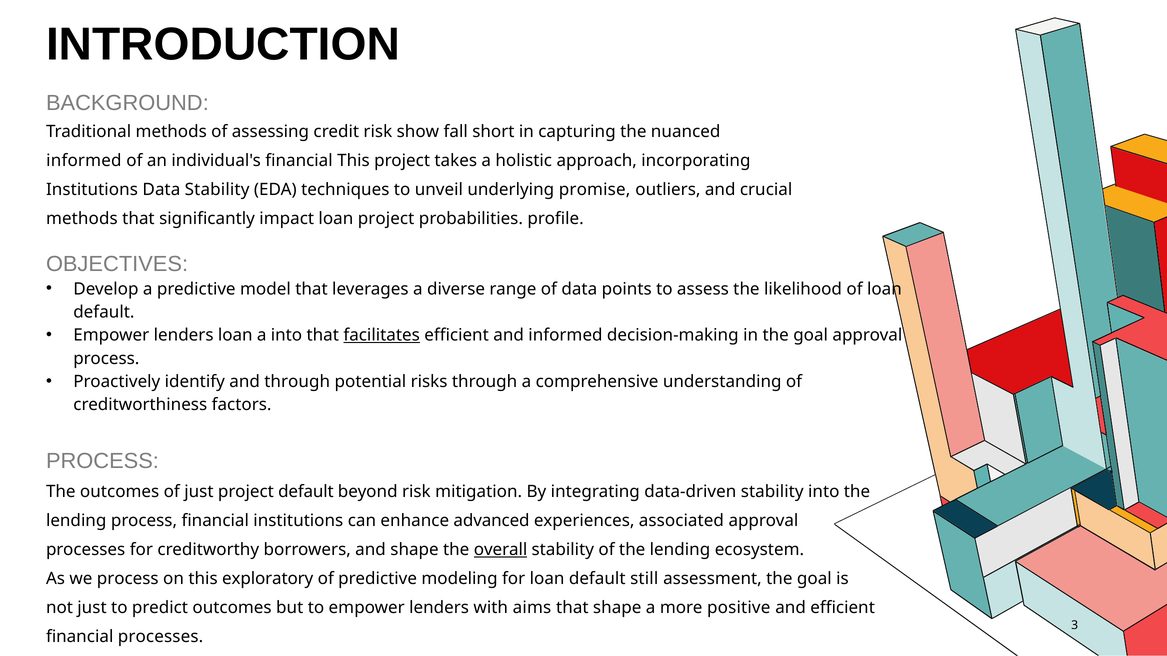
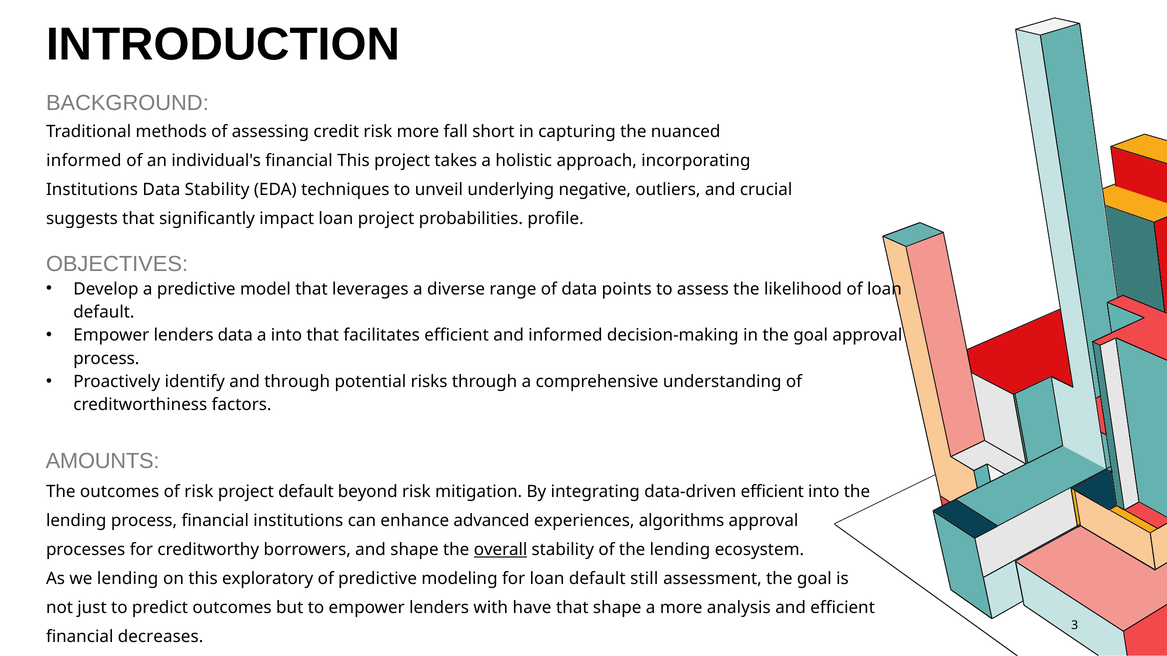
risk show: show -> more
promise: promise -> negative
methods at (82, 219): methods -> suggests
lenders loan: loan -> data
facilitates underline: present -> none
PROCESS at (102, 461): PROCESS -> AMOUNTS
of just: just -> risk
data-driven stability: stability -> efficient
associated: associated -> algorithms
we process: process -> lending
aims: aims -> have
positive: positive -> analysis
financial processes: processes -> decreases
